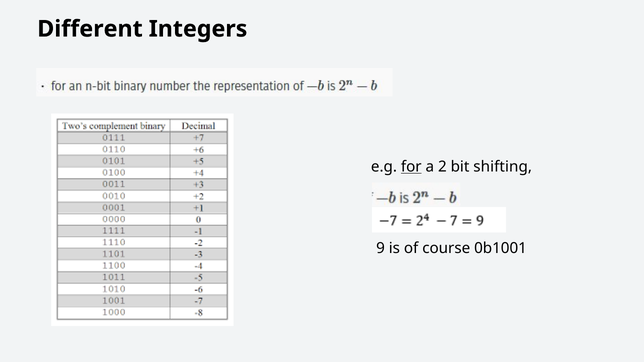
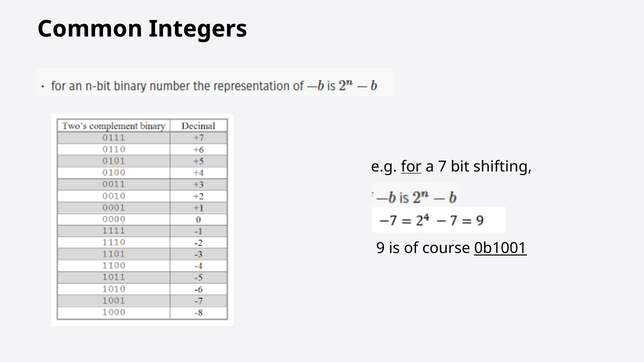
Different: Different -> Common
2: 2 -> 7
0b1001 underline: none -> present
